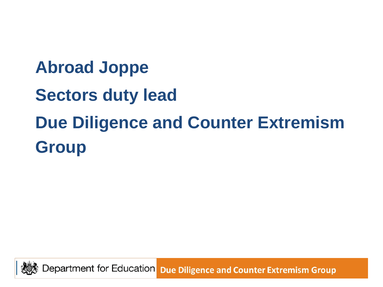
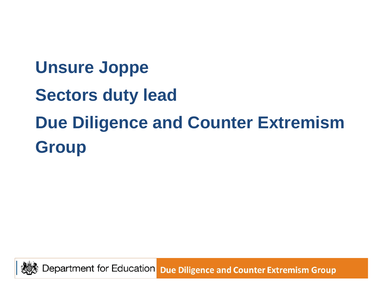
Abroad: Abroad -> Unsure
